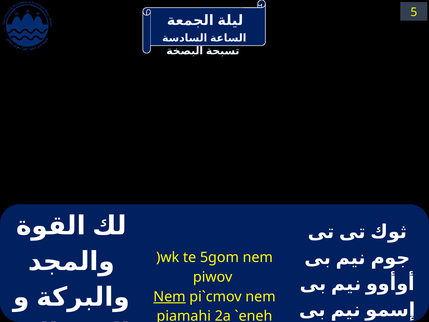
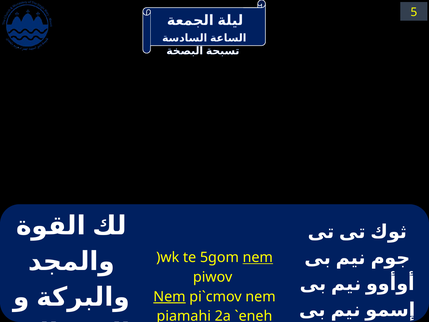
nem at (258, 257) underline: none -> present
